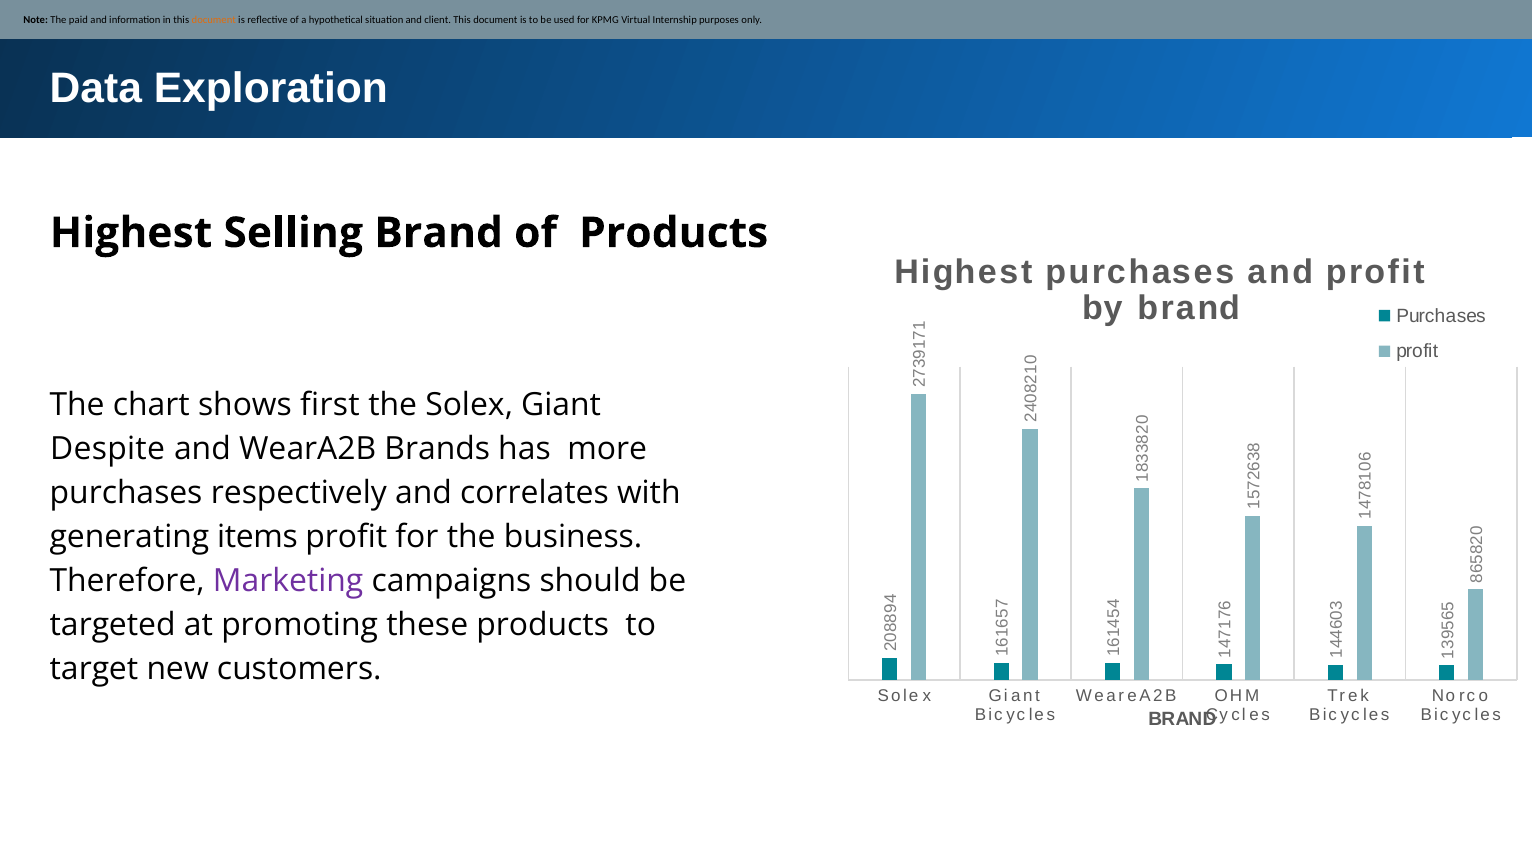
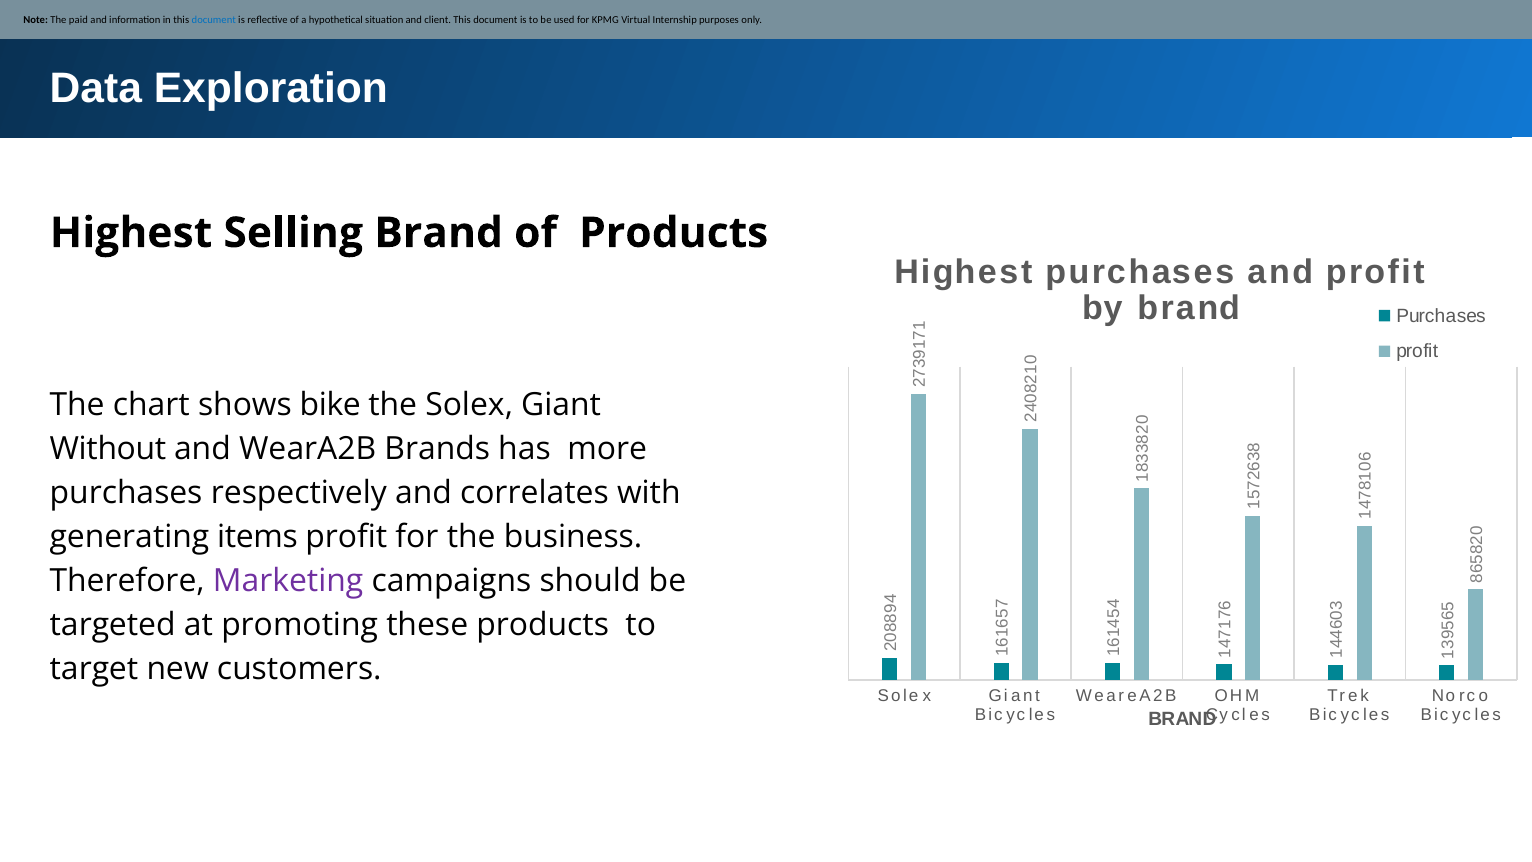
document at (214, 20) colour: orange -> blue
first: first -> bike
Despite: Despite -> Without
